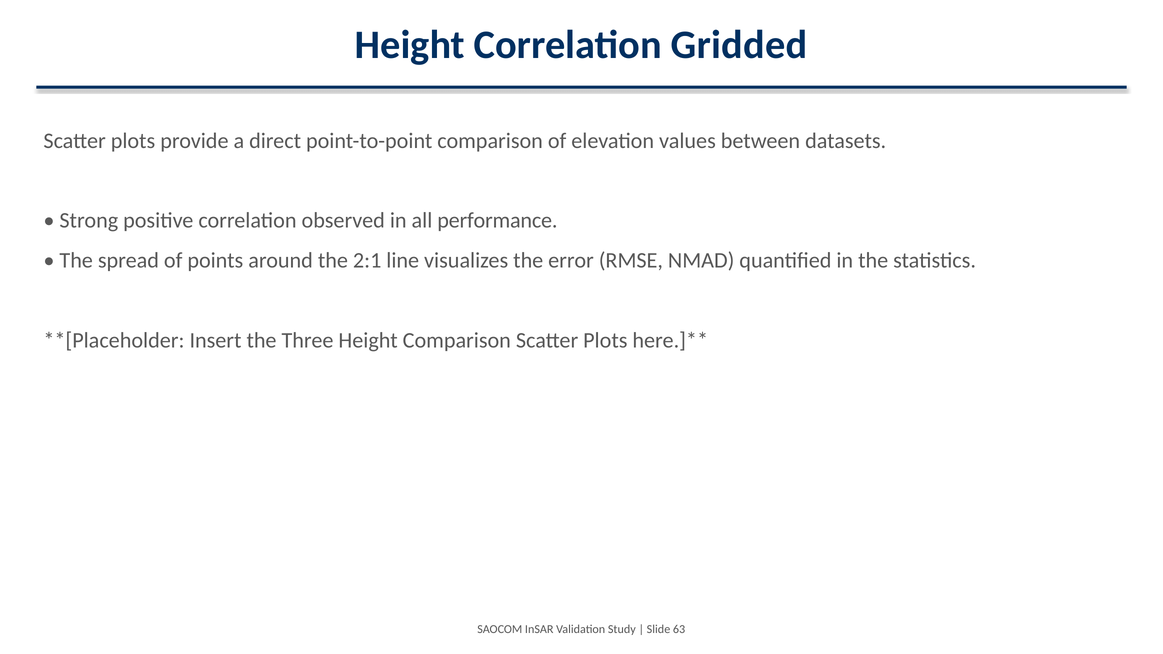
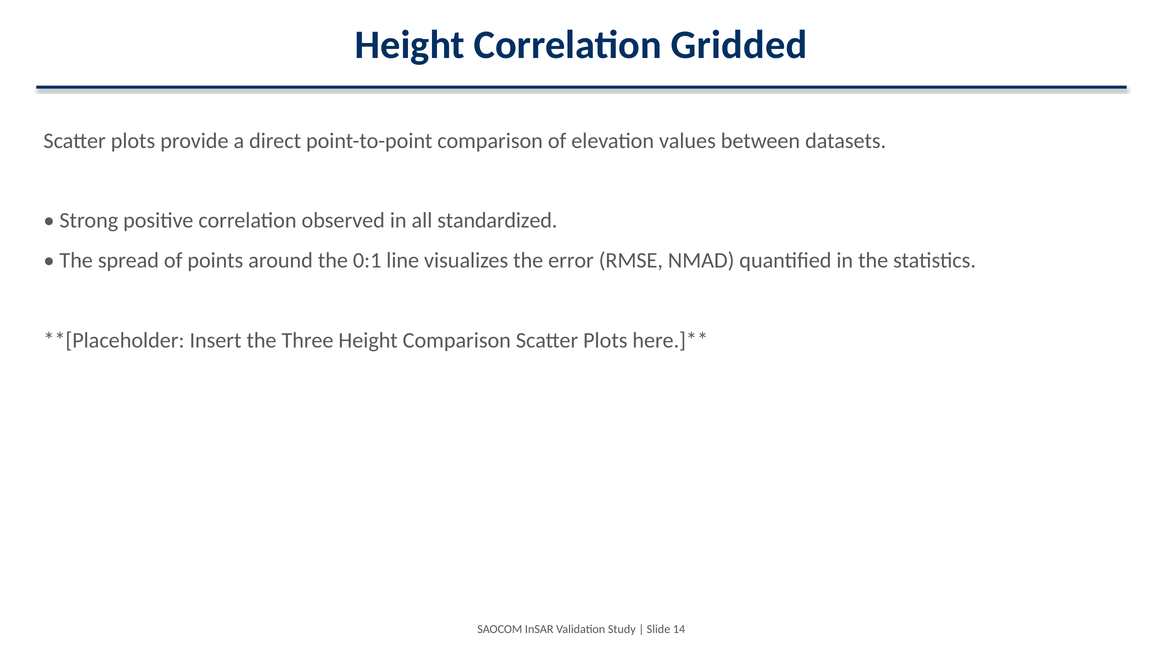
performance: performance -> standardized
2:1: 2:1 -> 0:1
63: 63 -> 14
